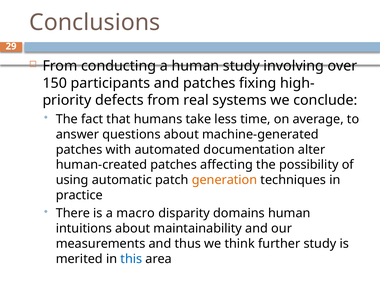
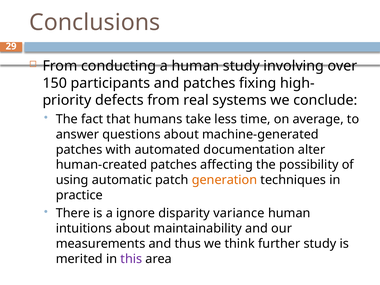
macro: macro -> ignore
domains: domains -> variance
this colour: blue -> purple
